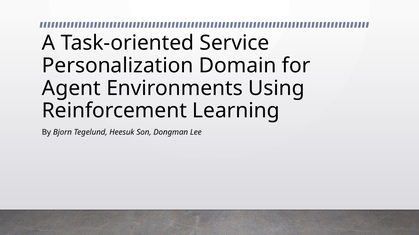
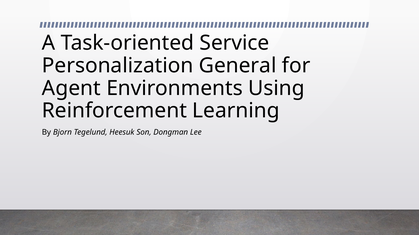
Domain: Domain -> General
